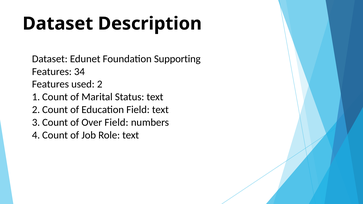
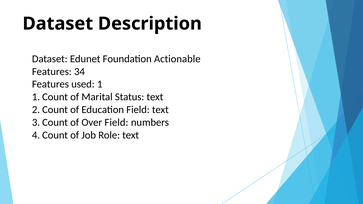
Supporting: Supporting -> Actionable
2: 2 -> 1
